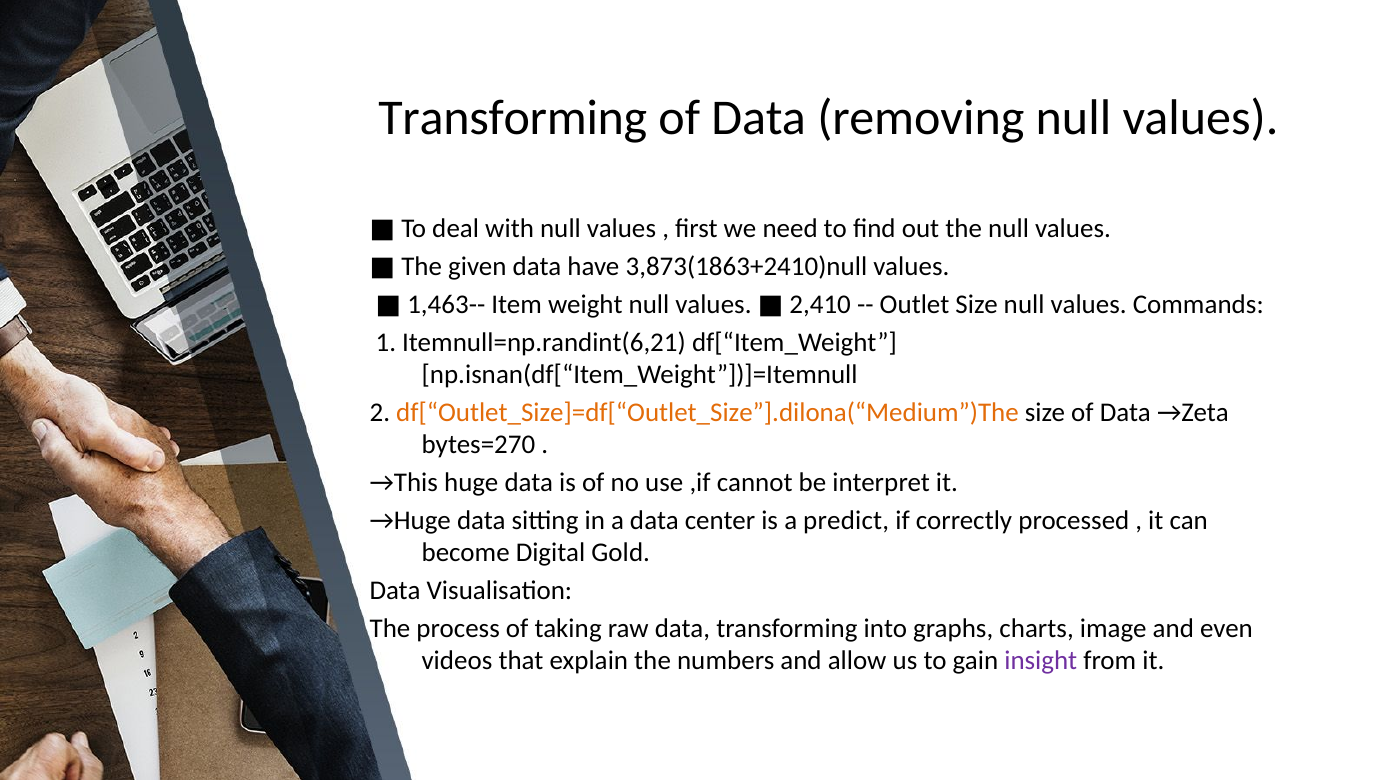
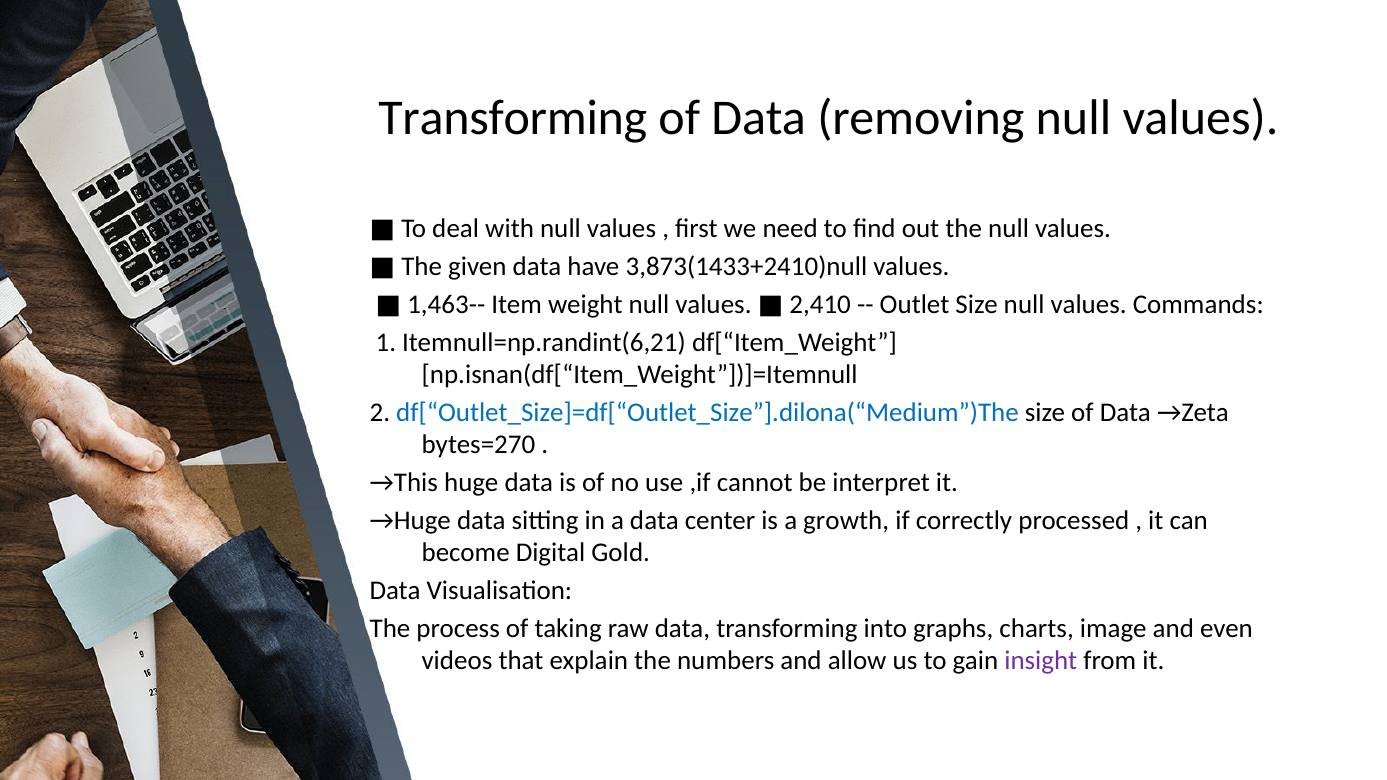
3,873(1863+2410)null: 3,873(1863+2410)null -> 3,873(1433+2410)null
df[“Outlet_Size]=df[“Outlet_Size”].dilona(“Medium”)The colour: orange -> blue
predict: predict -> growth
